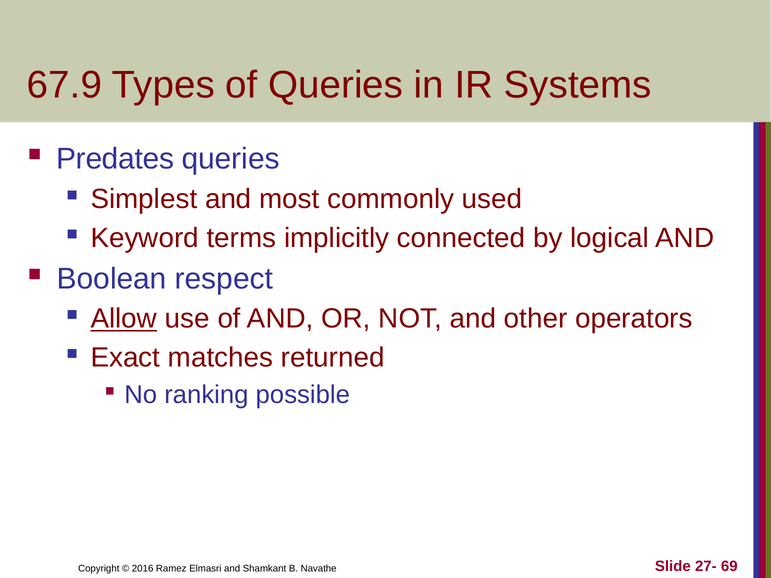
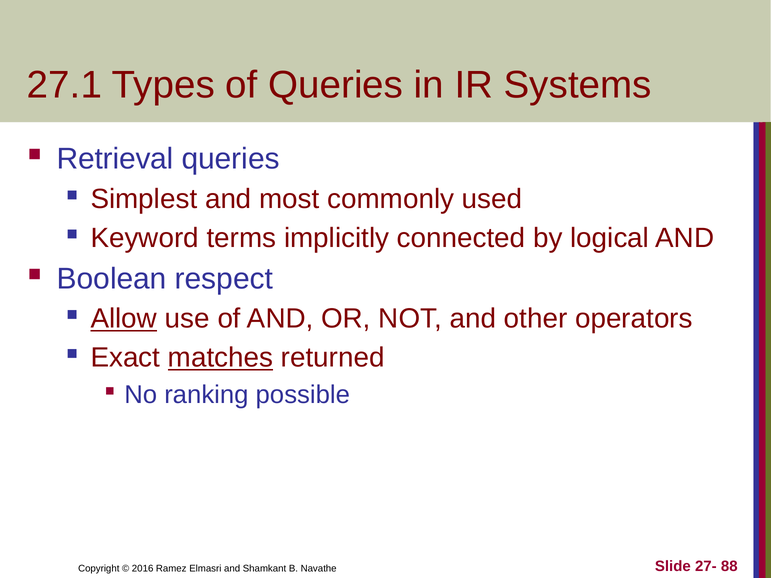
67.9: 67.9 -> 27.1
Predates: Predates -> Retrieval
matches underline: none -> present
69: 69 -> 88
